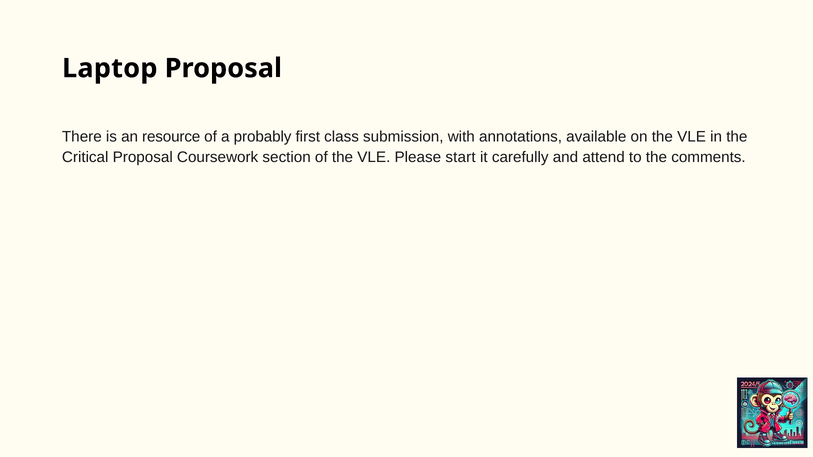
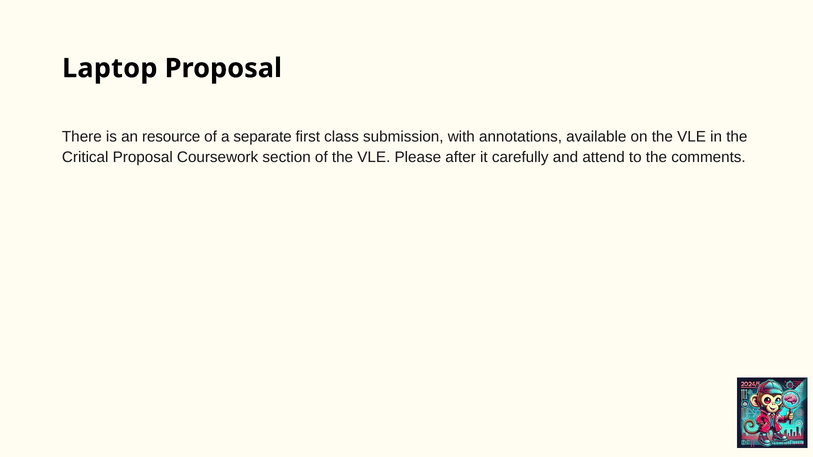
probably: probably -> separate
start: start -> after
